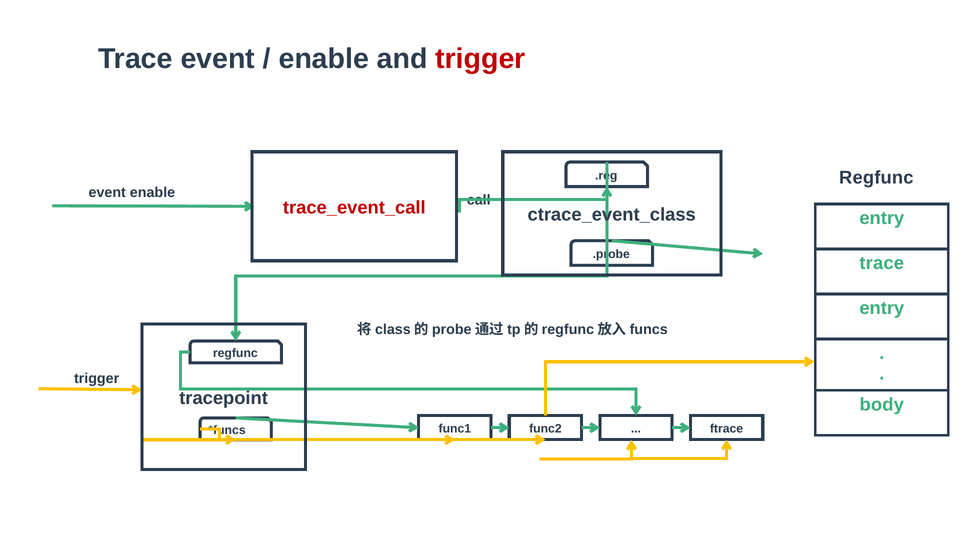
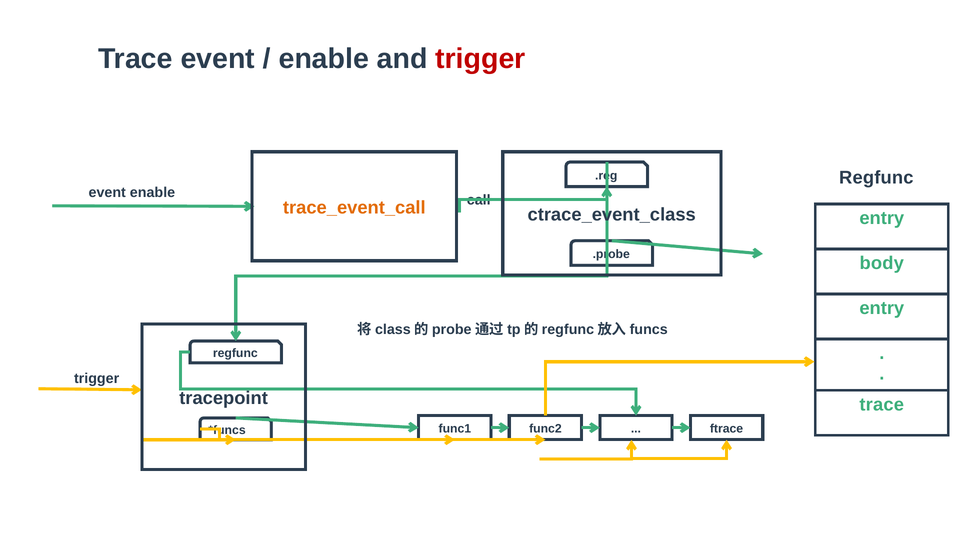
trace_event_call colour: red -> orange
trace at (882, 263): trace -> body
body at (882, 404): body -> trace
